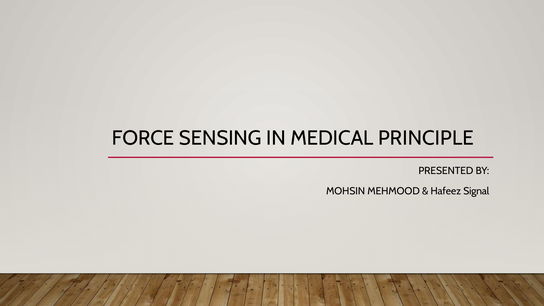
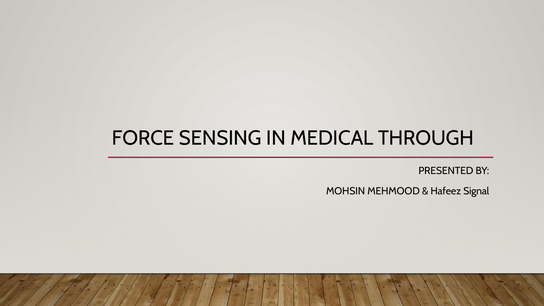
PRINCIPLE: PRINCIPLE -> THROUGH
